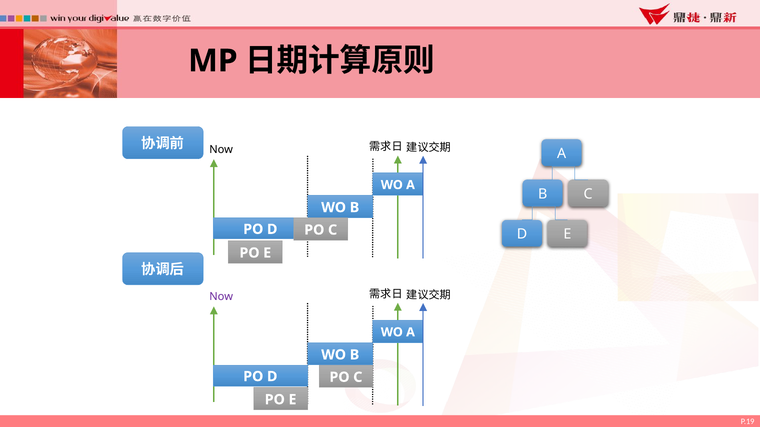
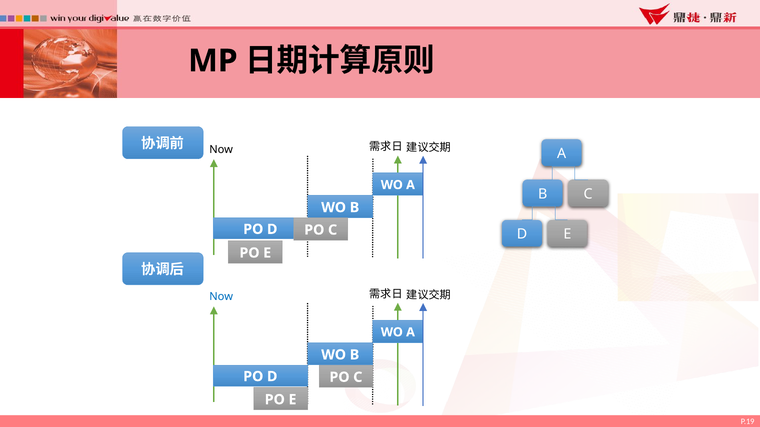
Now at (221, 297) colour: purple -> blue
